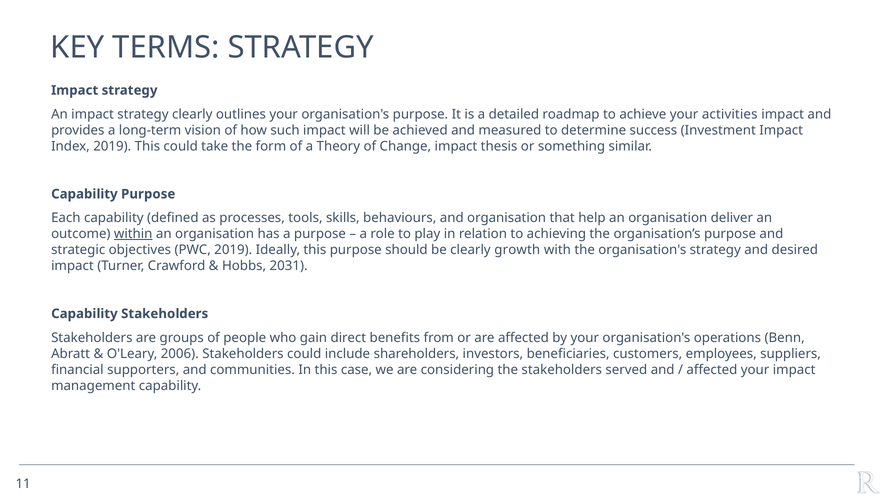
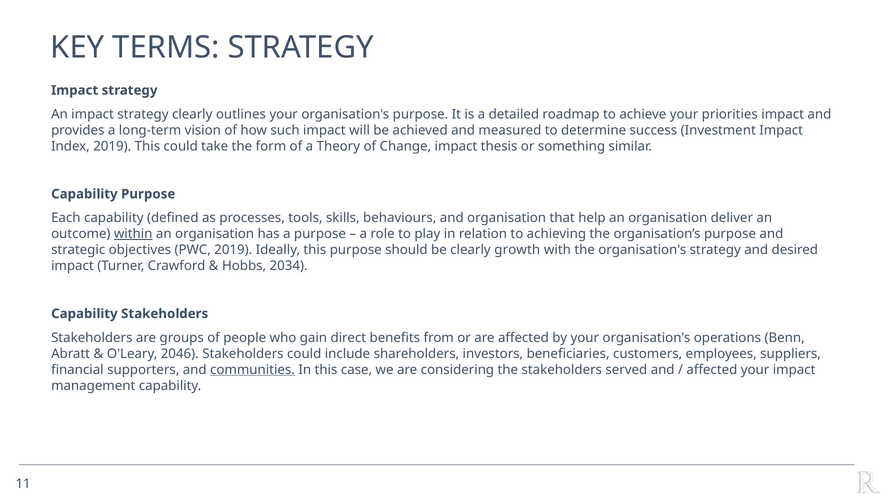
activities: activities -> priorities
2031: 2031 -> 2034
2006: 2006 -> 2046
communities underline: none -> present
